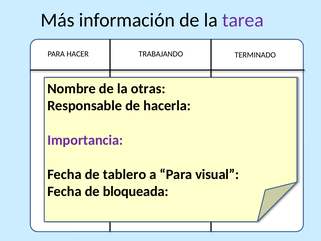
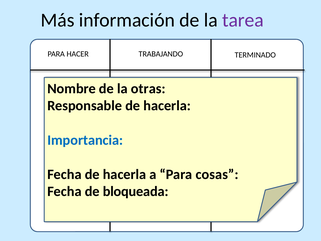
Importancia colour: purple -> blue
Fecha de tablero: tablero -> hacerla
visual: visual -> cosas
